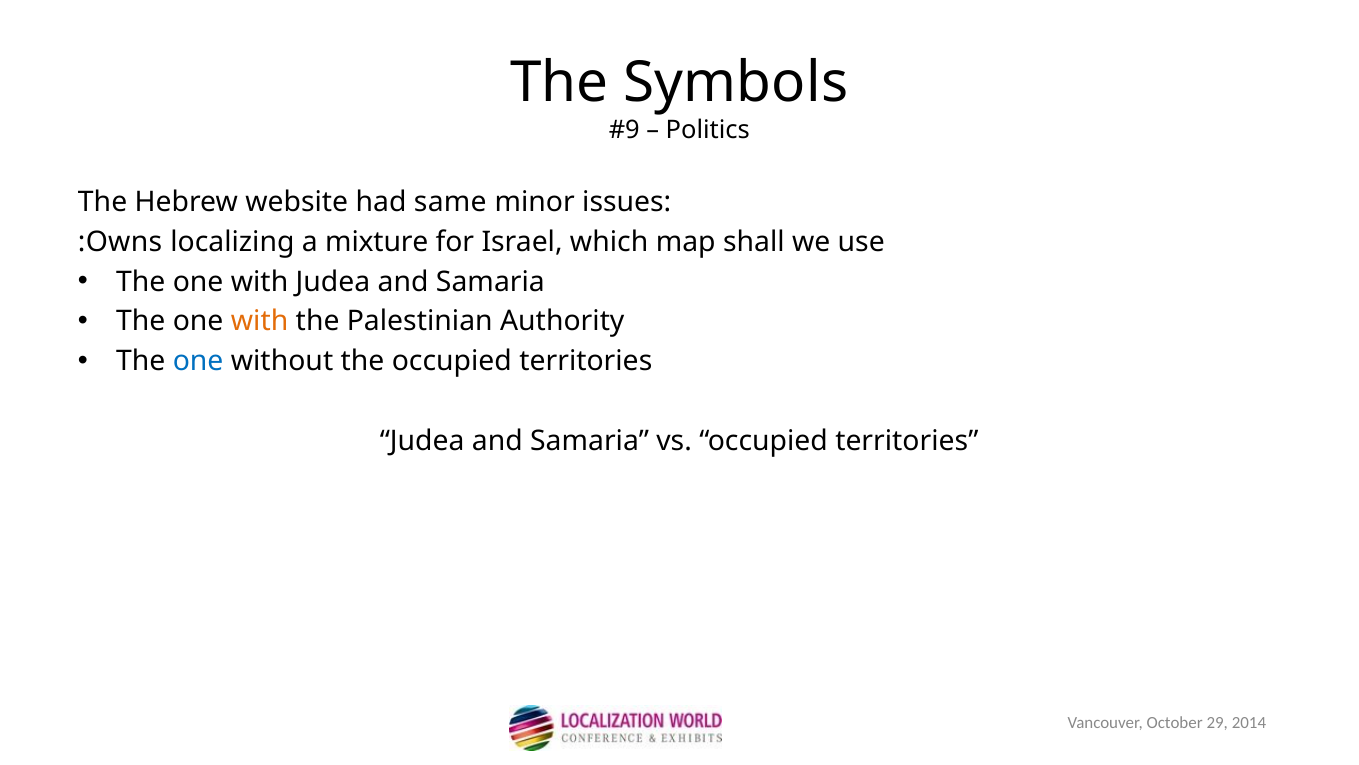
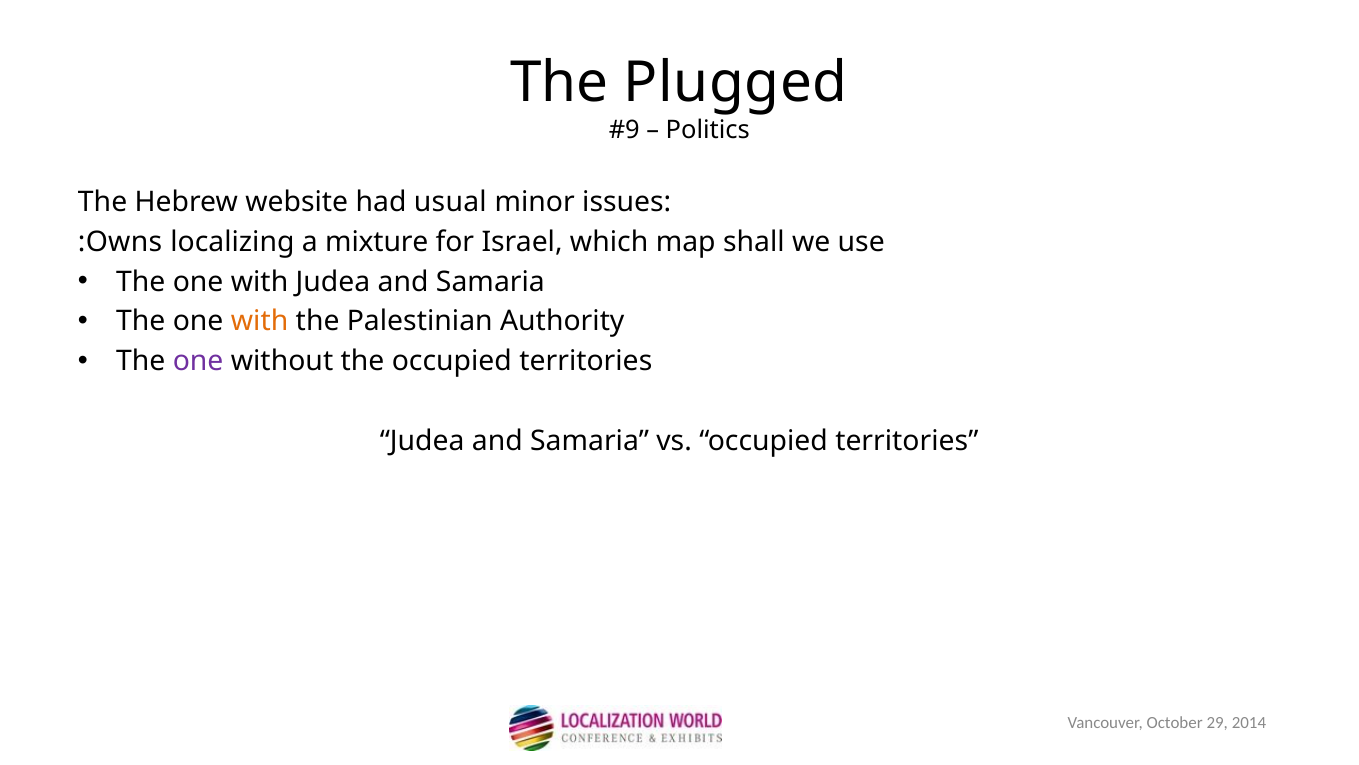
Symbols: Symbols -> Plugged
same: same -> usual
one at (198, 361) colour: blue -> purple
